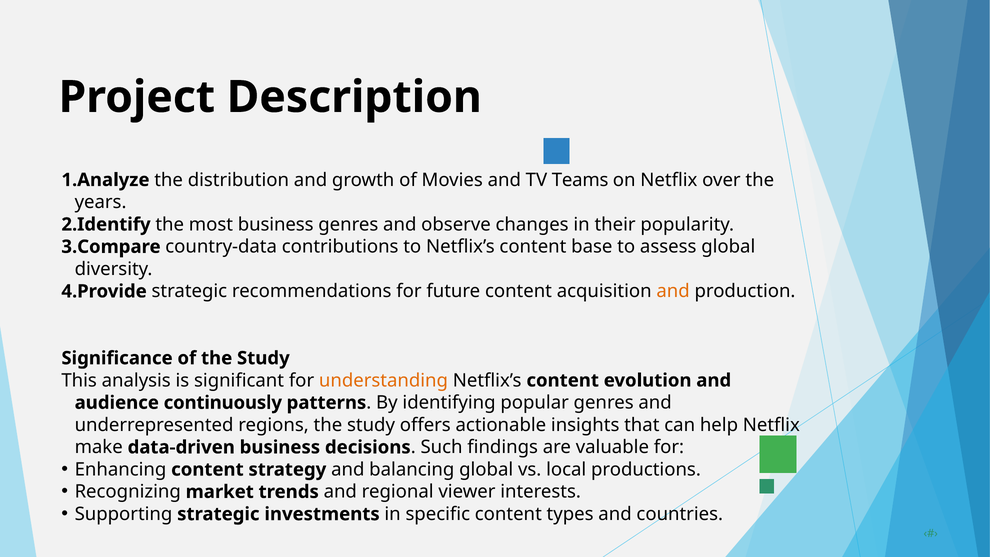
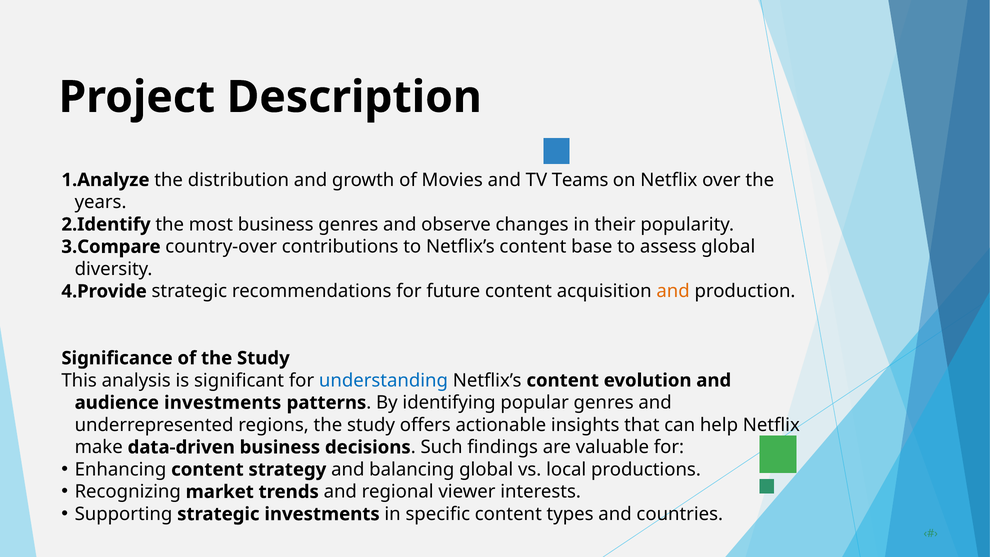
country-data: country-data -> country-over
understanding colour: orange -> blue
audience continuously: continuously -> investments
